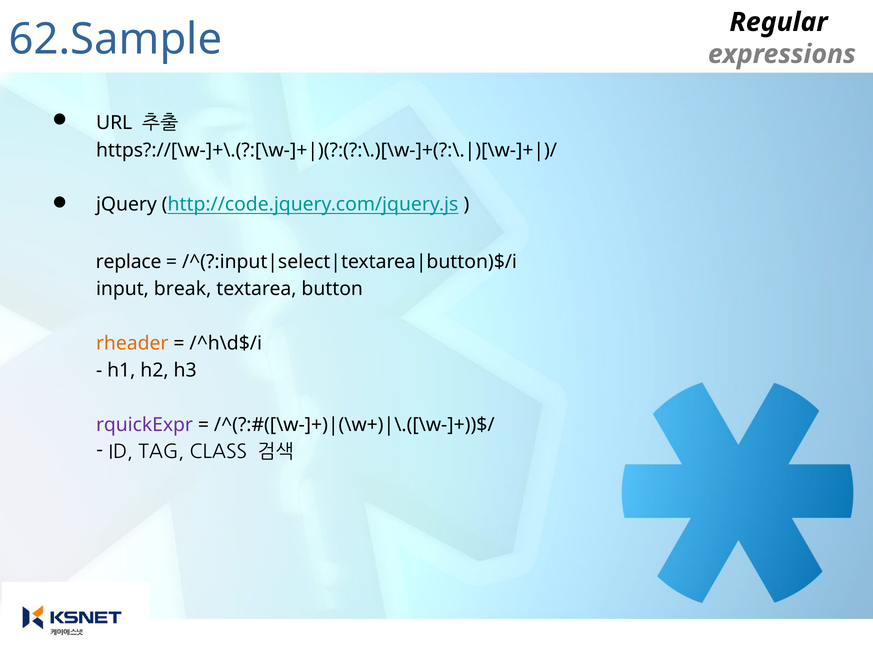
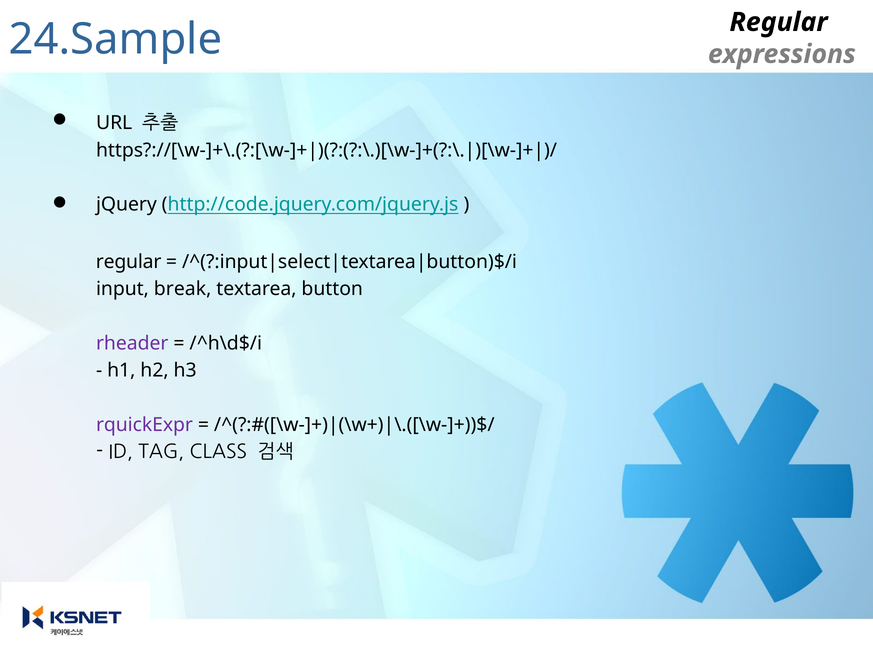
62.Sample: 62.Sample -> 24.Sample
replace at (129, 262): replace -> regular
rheader colour: orange -> purple
